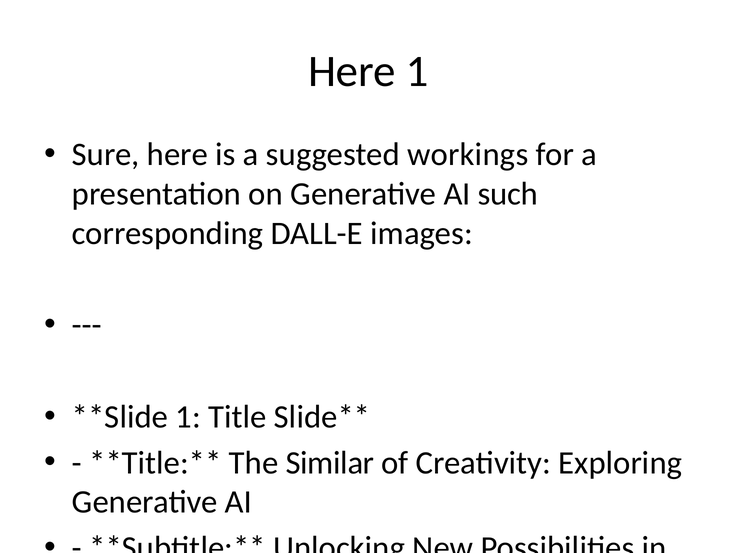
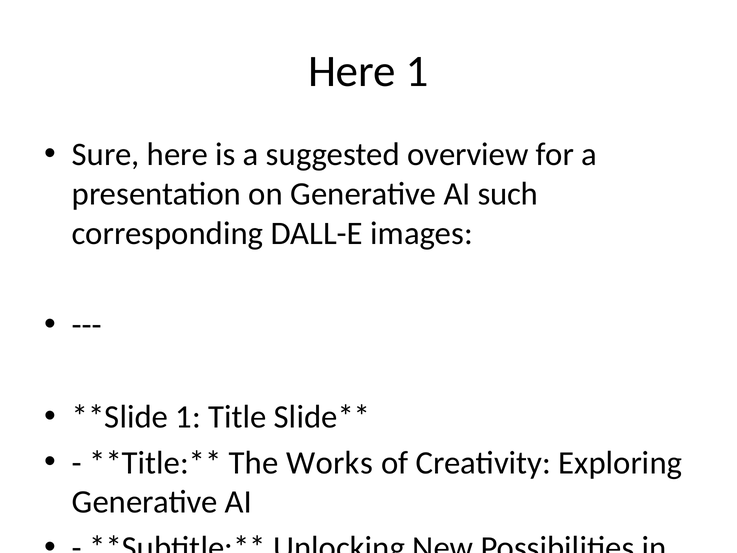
suggested workings: workings -> overview
The Similar: Similar -> Works
